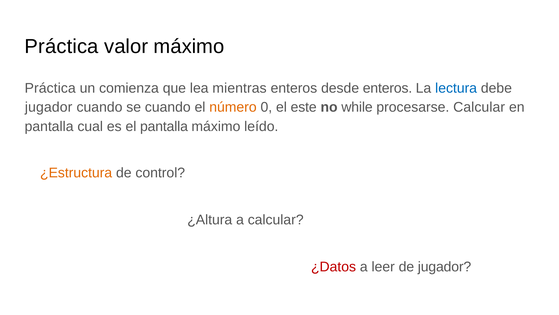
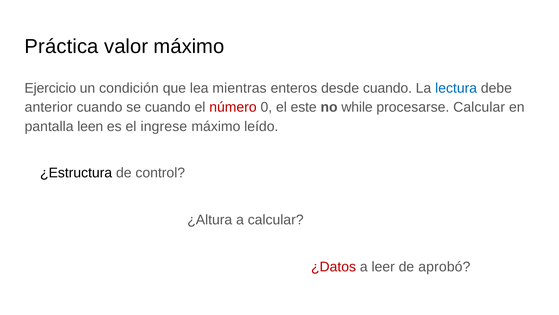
Práctica at (50, 88): Práctica -> Ejercicio
comienza: comienza -> condición
desde enteros: enteros -> cuando
jugador at (49, 107): jugador -> anterior
número colour: orange -> red
cual: cual -> leen
el pantalla: pantalla -> ingrese
¿Estructura colour: orange -> black
de jugador: jugador -> aprobó
